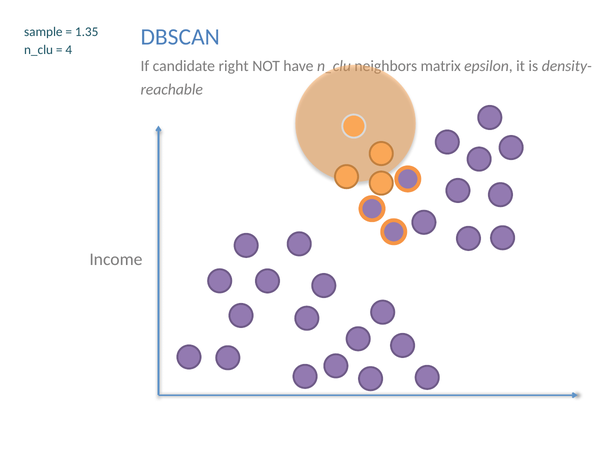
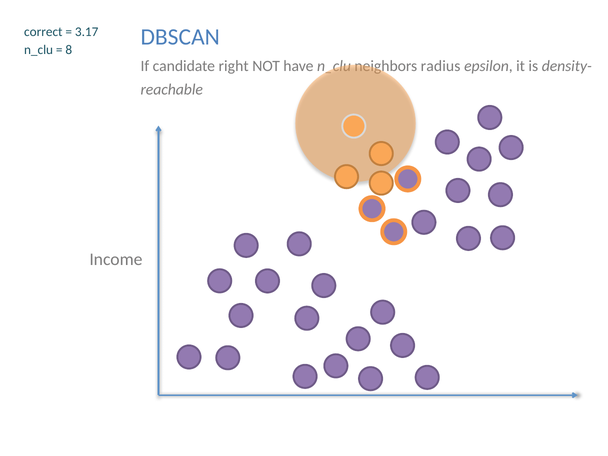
sample: sample -> correct
1.35: 1.35 -> 3.17
4: 4 -> 8
matrix: matrix -> radius
